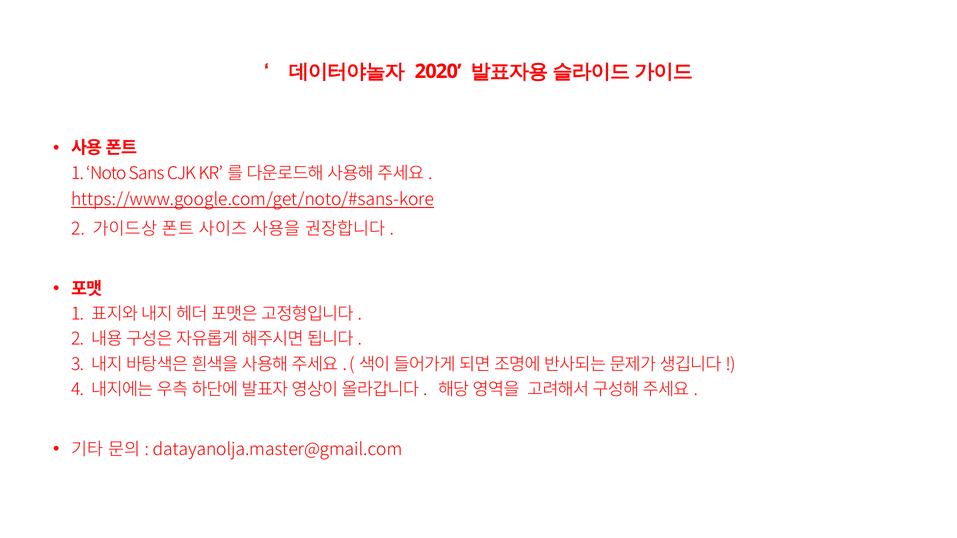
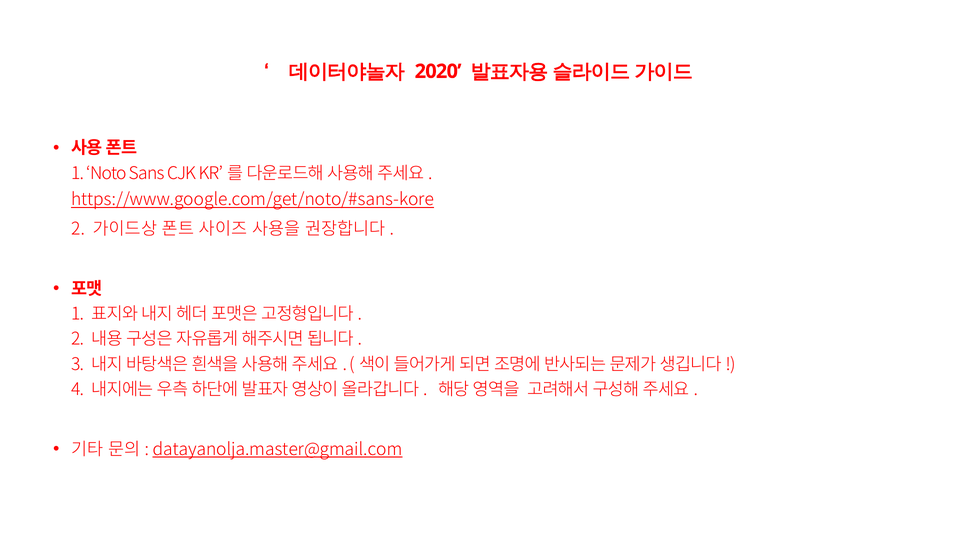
datayanolja.master@gmail.com underline: none -> present
